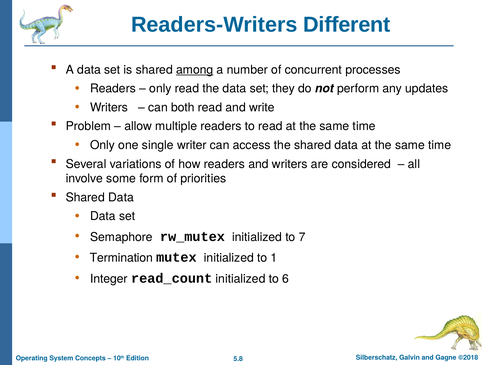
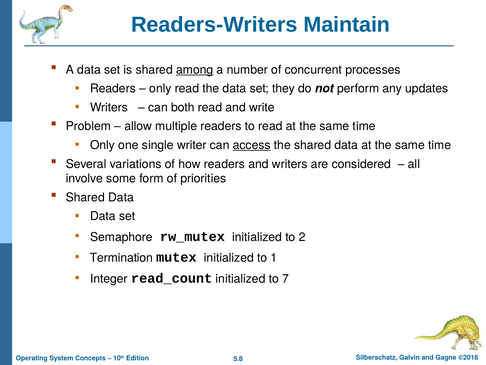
Different: Different -> Maintain
access underline: none -> present
7: 7 -> 2
6: 6 -> 7
